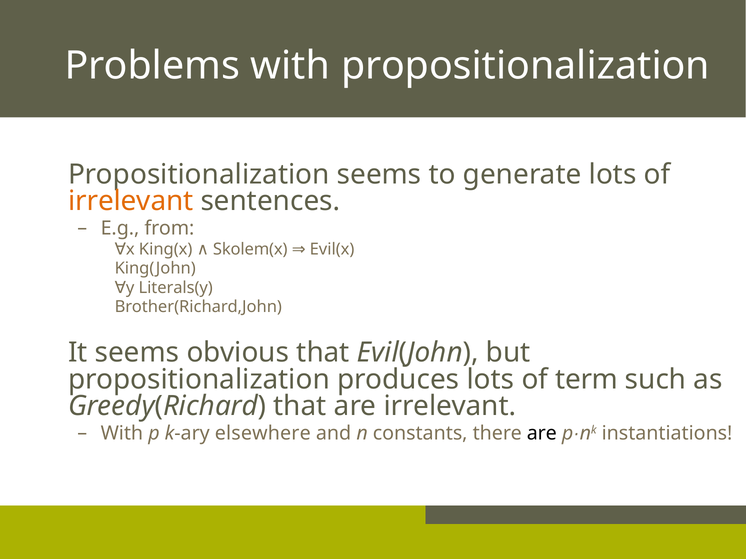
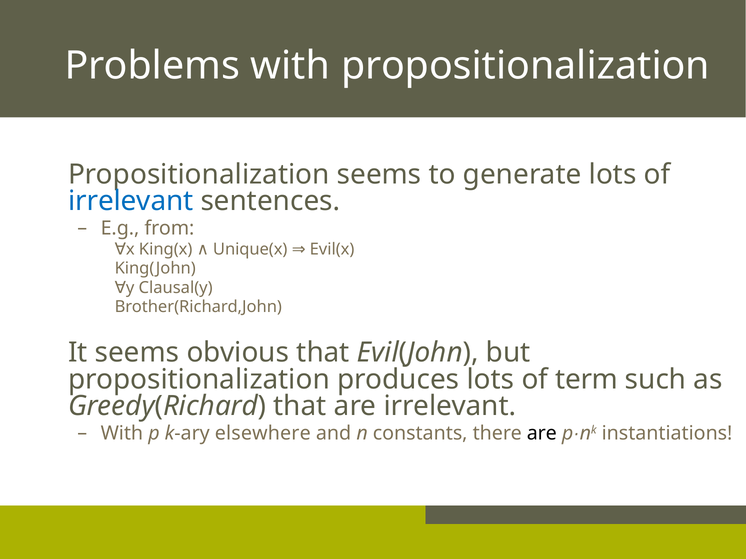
irrelevant at (131, 201) colour: orange -> blue
Skolem(x: Skolem(x -> Unique(x
Literals(y: Literals(y -> Clausal(y
